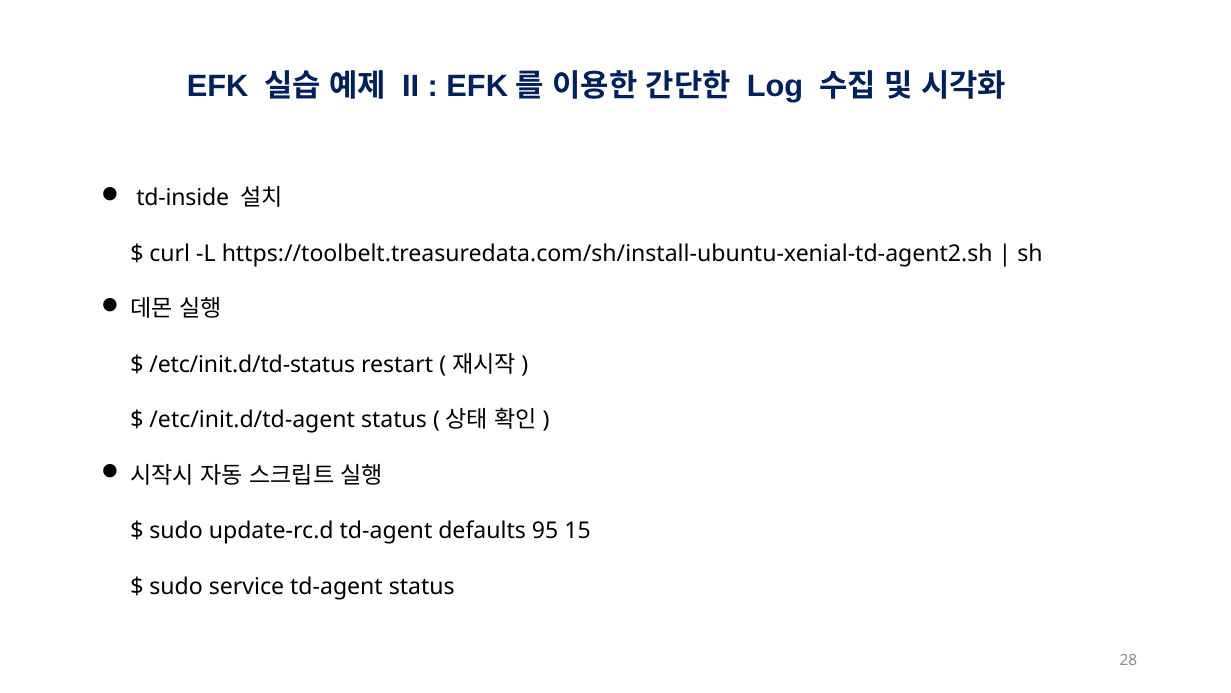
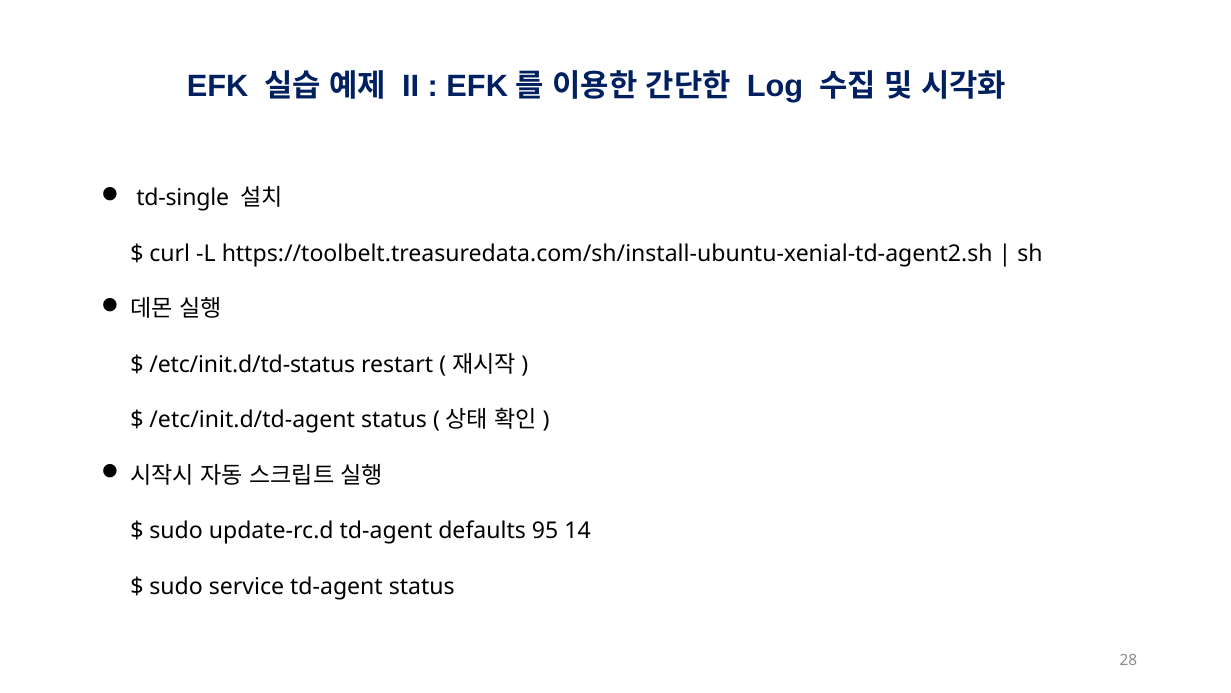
td-inside: td-inside -> td-single
15: 15 -> 14
